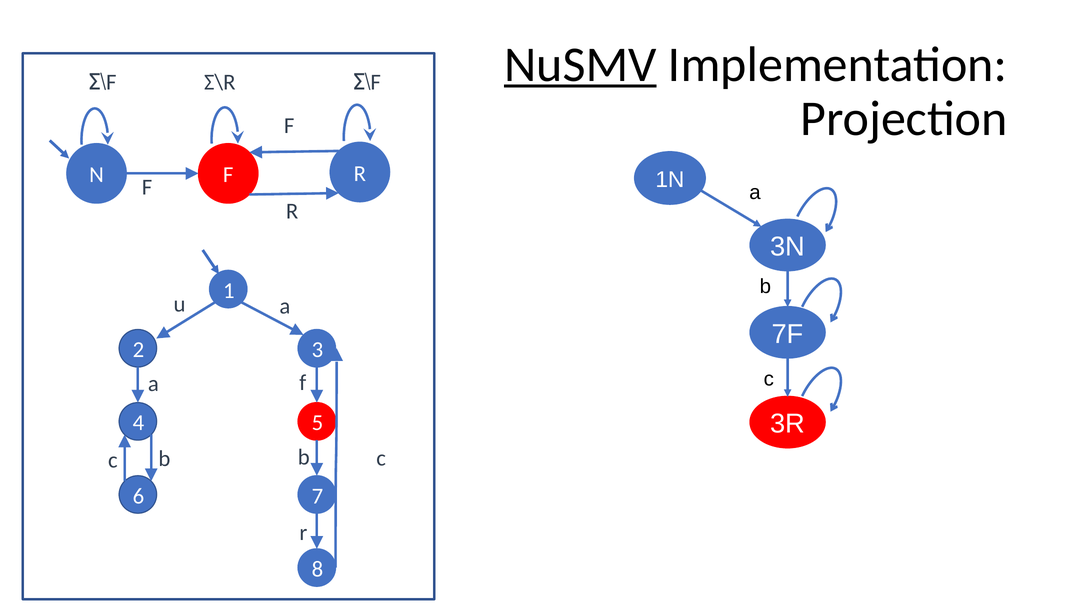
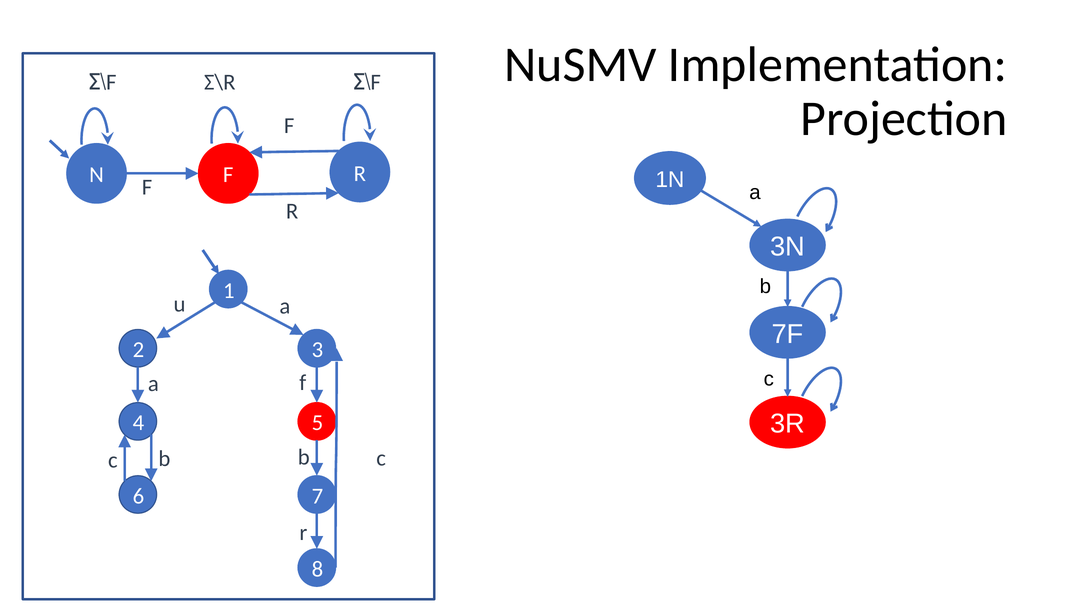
NuSMV underline: present -> none
